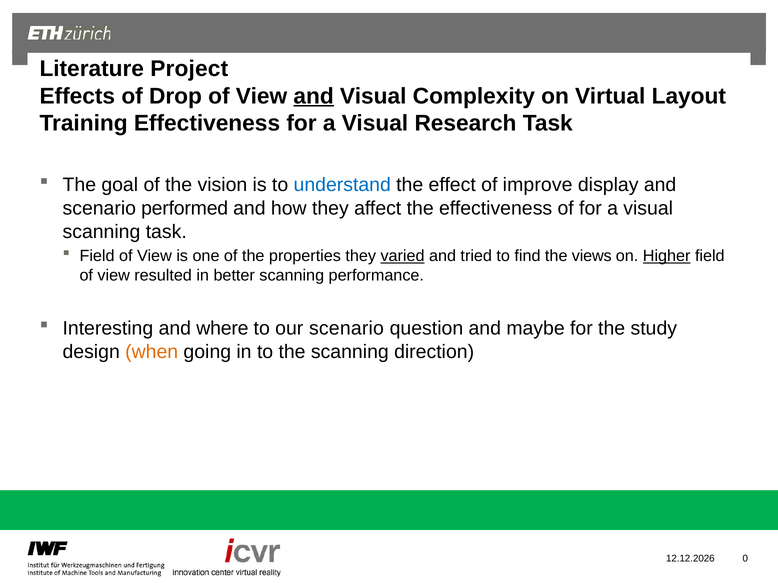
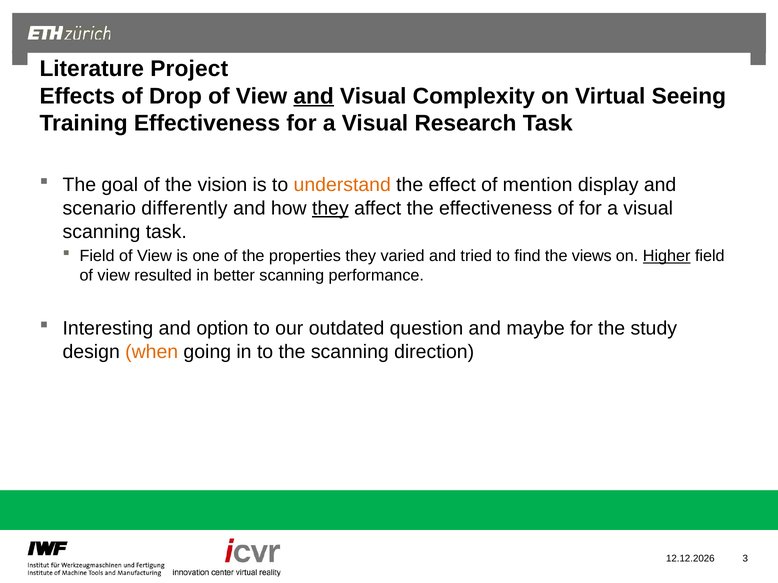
Layout: Layout -> Seeing
understand colour: blue -> orange
improve: improve -> mention
performed: performed -> differently
they at (330, 209) underline: none -> present
varied underline: present -> none
where: where -> option
our scenario: scenario -> outdated
0: 0 -> 3
